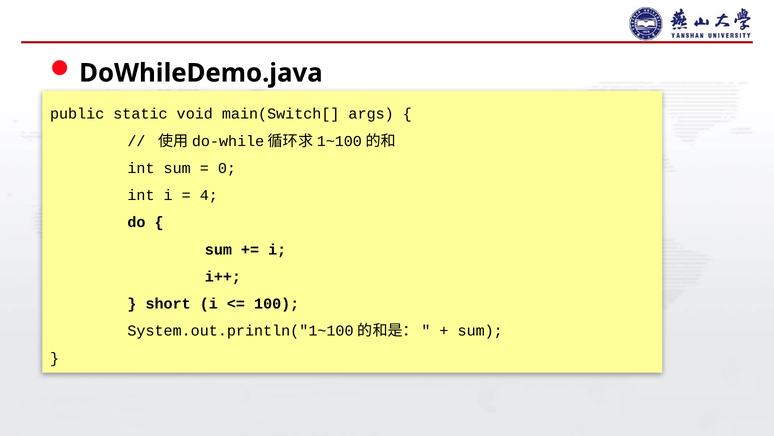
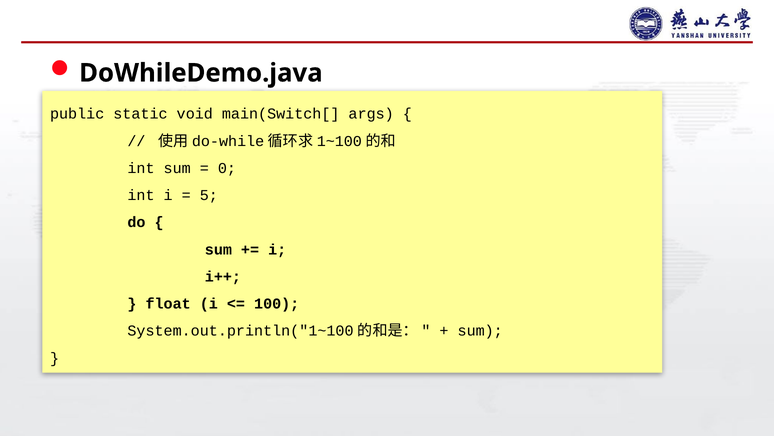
4: 4 -> 5
short: short -> float
